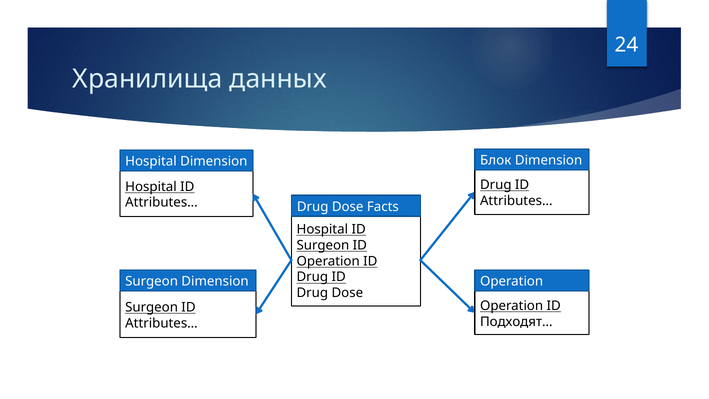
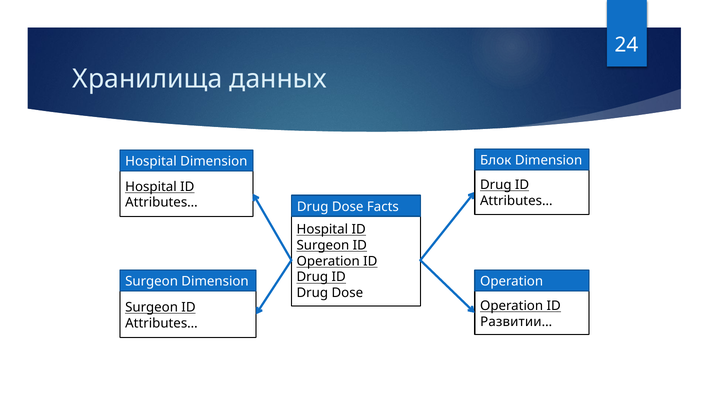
Подходят…: Подходят… -> Развитии…
